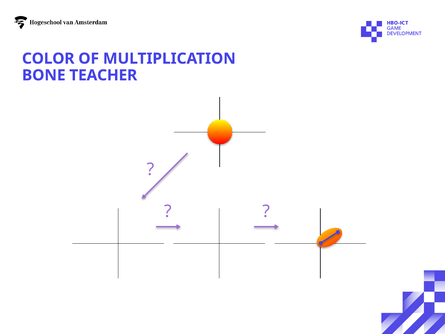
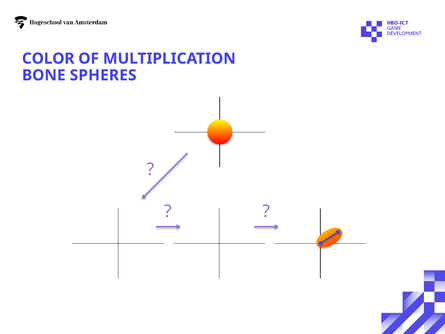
TEACHER: TEACHER -> SPHERES
